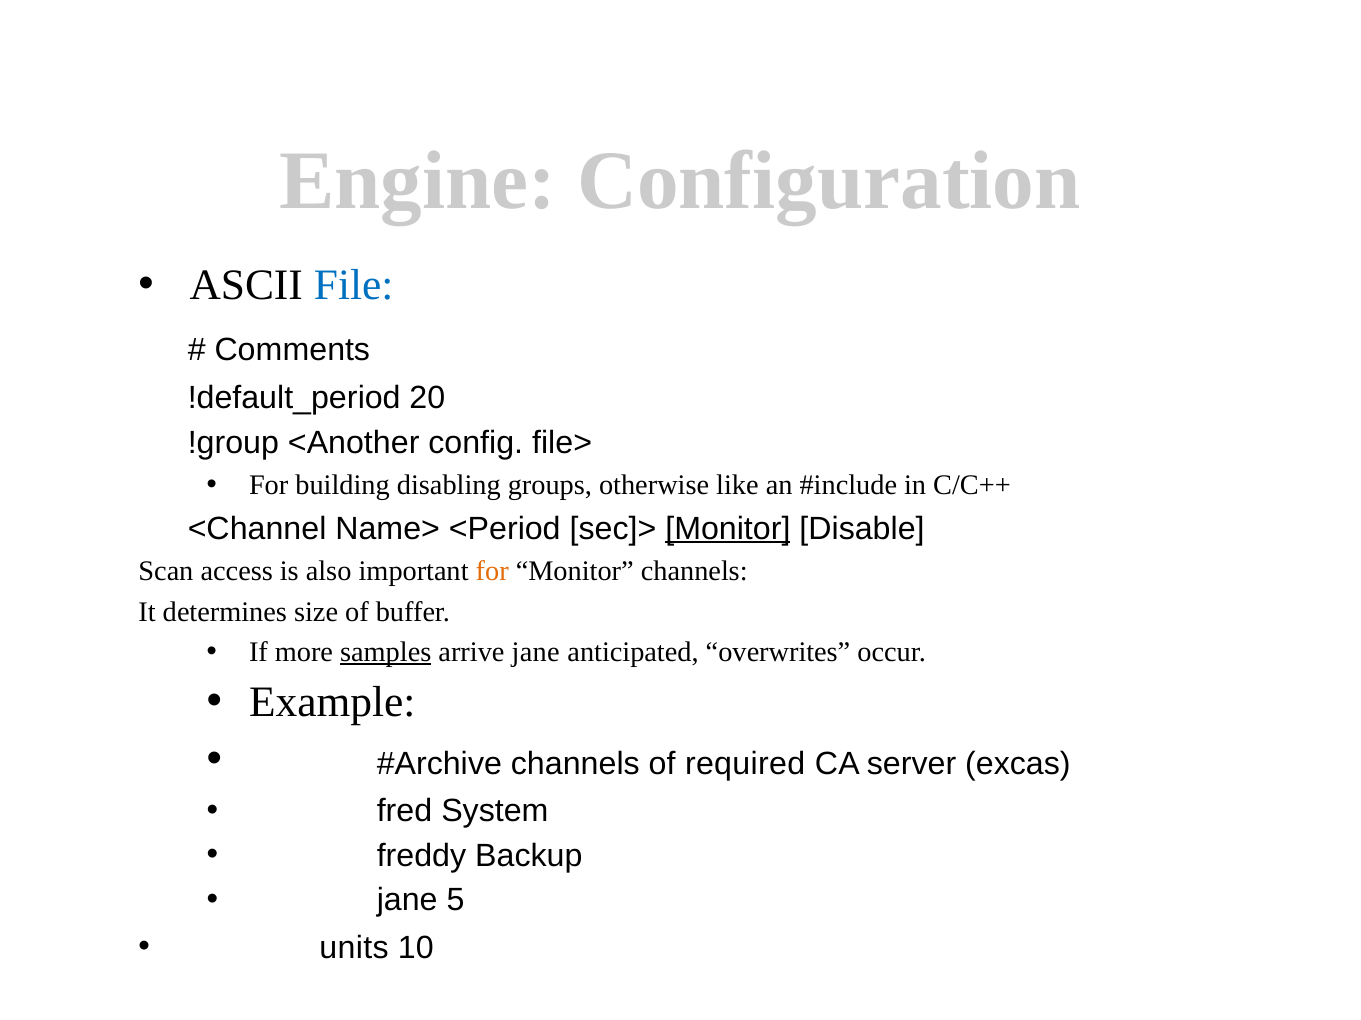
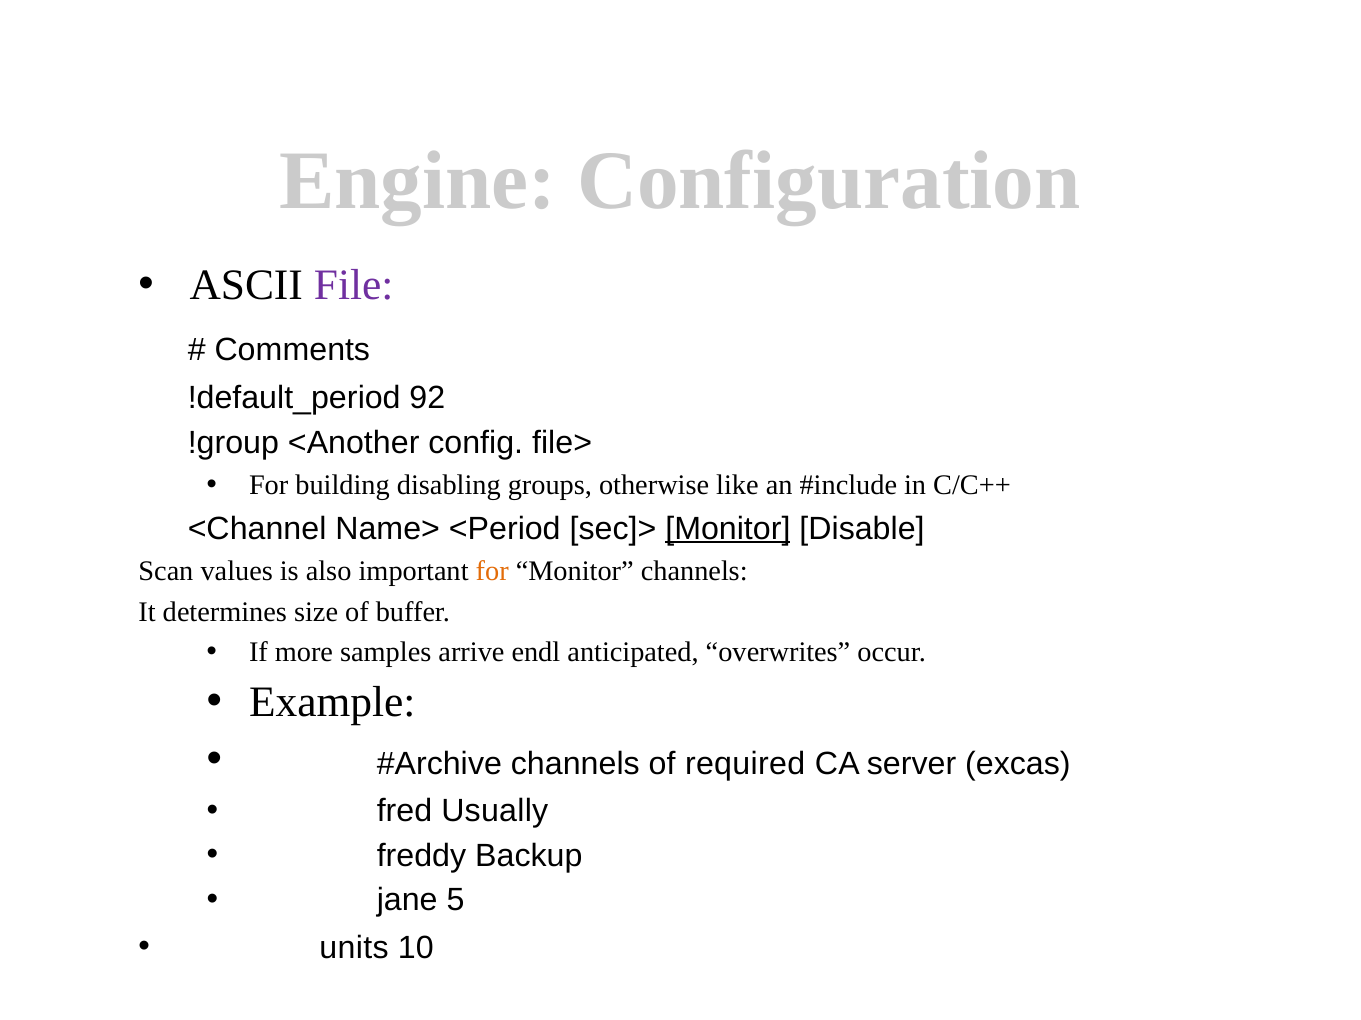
File colour: blue -> purple
20: 20 -> 92
access: access -> values
samples underline: present -> none
arrive jane: jane -> endl
System: System -> Usually
